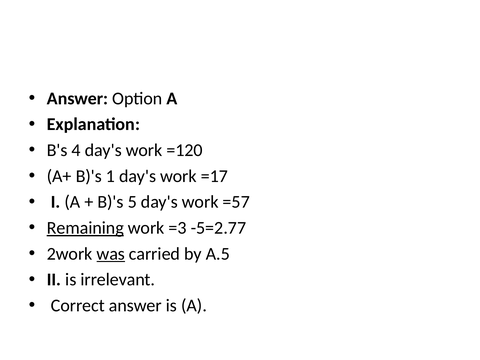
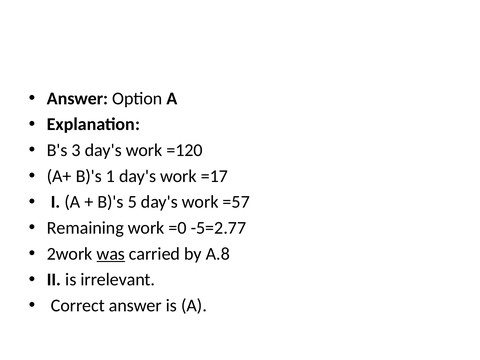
4: 4 -> 3
Remaining underline: present -> none
=3: =3 -> =0
A.5: A.5 -> A.8
